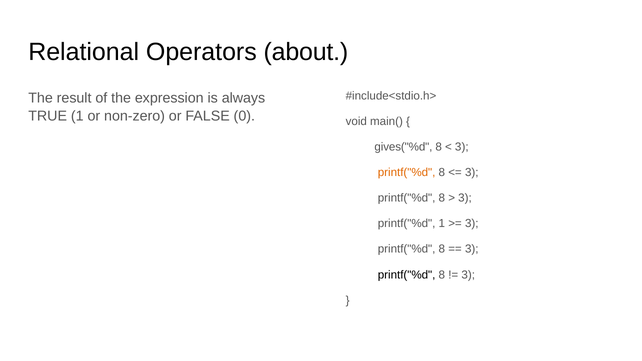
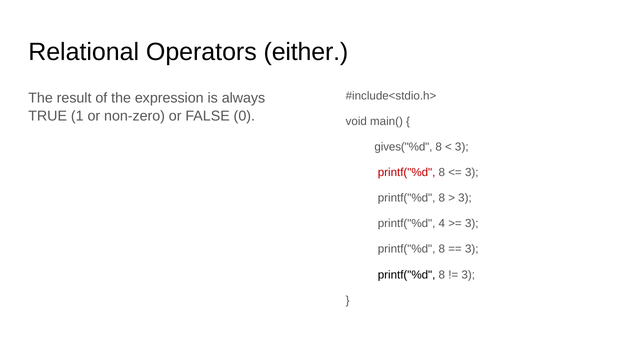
about: about -> either
printf("%d at (407, 173) colour: orange -> red
printf("%d 1: 1 -> 4
